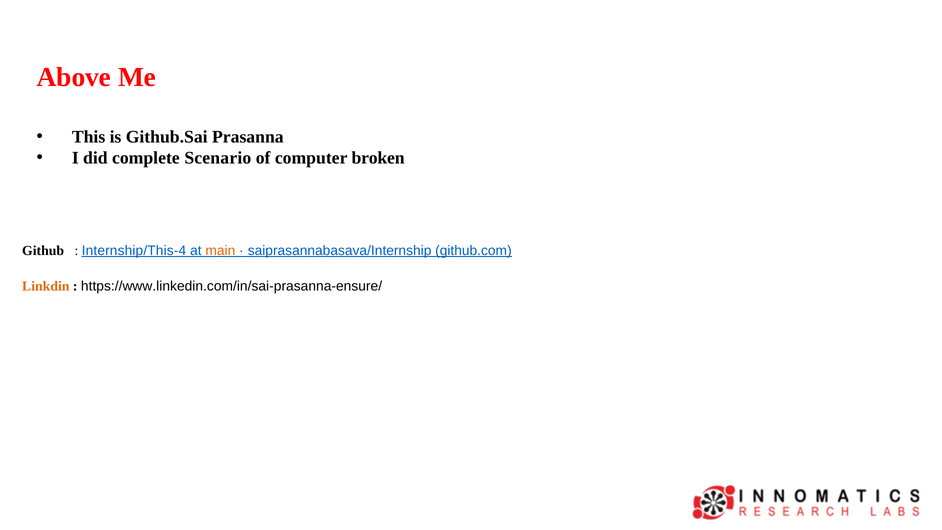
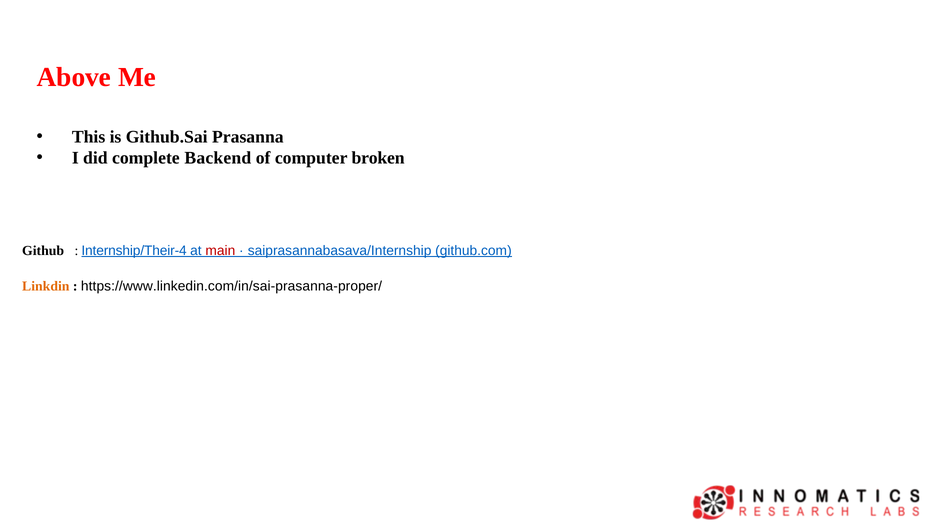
Scenario: Scenario -> Backend
Internship/This-4: Internship/This-4 -> Internship/Their-4
main colour: orange -> red
https://www.linkedin.com/in/sai-prasanna-ensure/: https://www.linkedin.com/in/sai-prasanna-ensure/ -> https://www.linkedin.com/in/sai-prasanna-proper/
